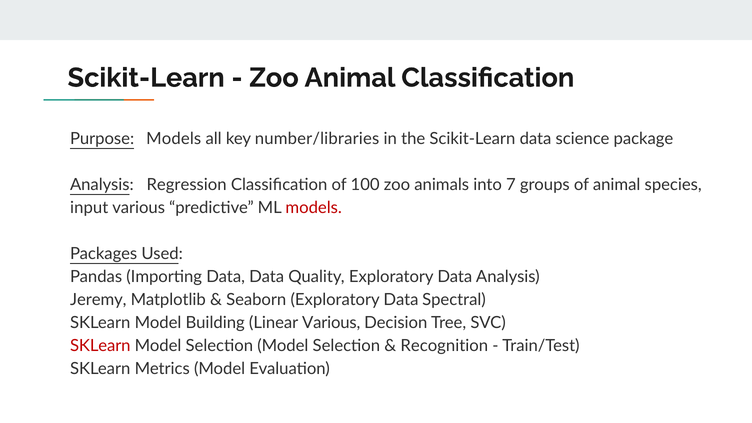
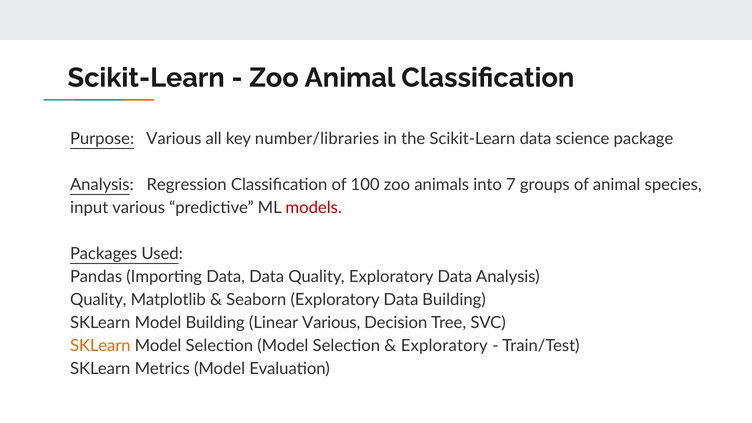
Purpose Models: Models -> Various
Jeremy at (98, 300): Jeremy -> Quality
Data Spectral: Spectral -> Building
SKLearn at (100, 346) colour: red -> orange
Recognition at (444, 346): Recognition -> Exploratory
